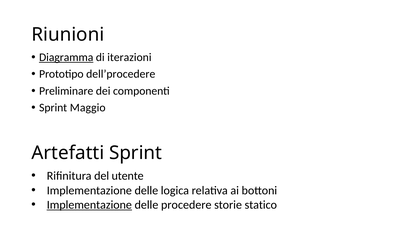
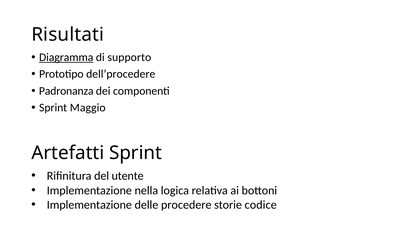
Riunioni: Riunioni -> Risultati
iterazioni: iterazioni -> supporto
Preliminare: Preliminare -> Padronanza
delle at (146, 190): delle -> nella
Implementazione at (89, 205) underline: present -> none
statico: statico -> codice
